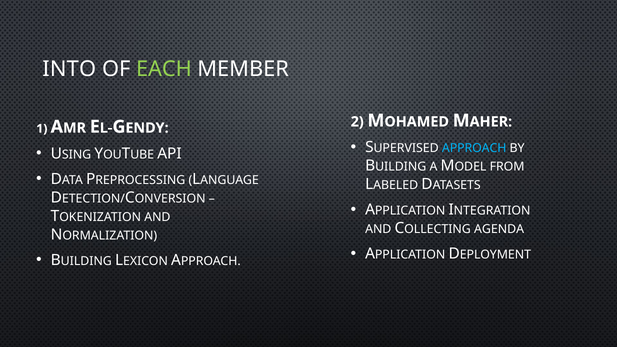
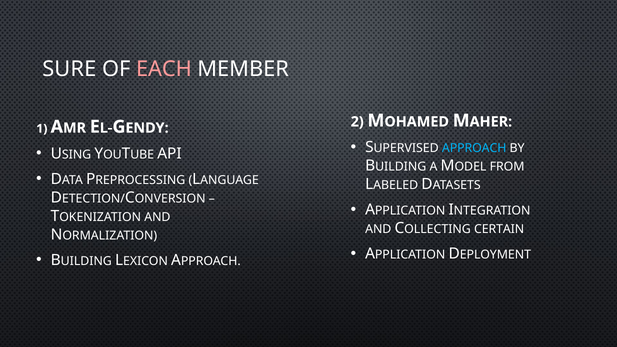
INTO: INTO -> SURE
EACH colour: light green -> pink
AGENDA: AGENDA -> CERTAIN
